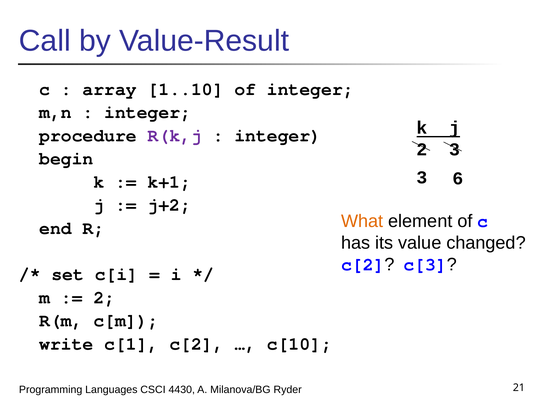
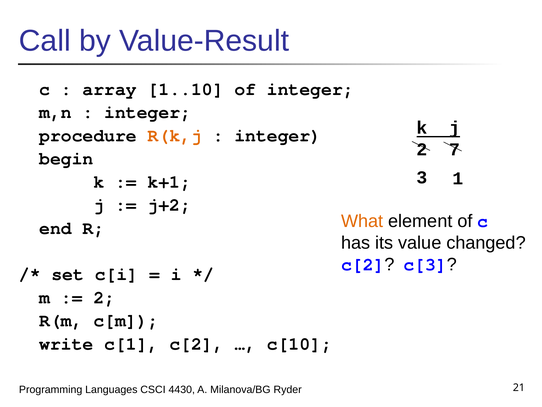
R(k,j colour: purple -> orange
2 3: 3 -> 7
6: 6 -> 1
